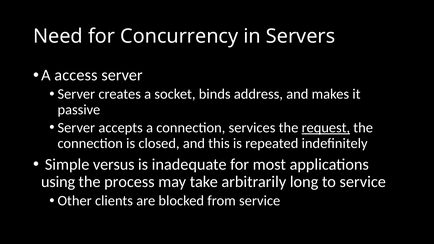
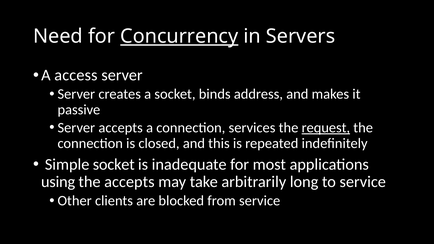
Concurrency underline: none -> present
Simple versus: versus -> socket
the process: process -> accepts
